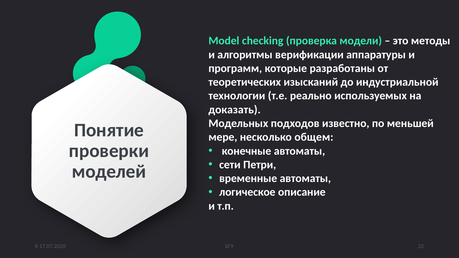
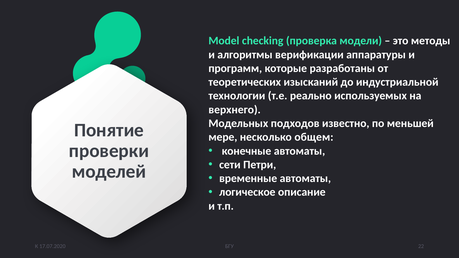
доказать: доказать -> верхнего
